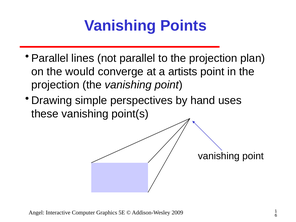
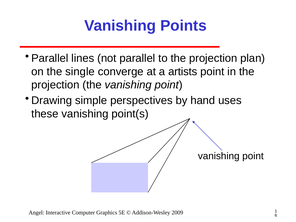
would: would -> single
